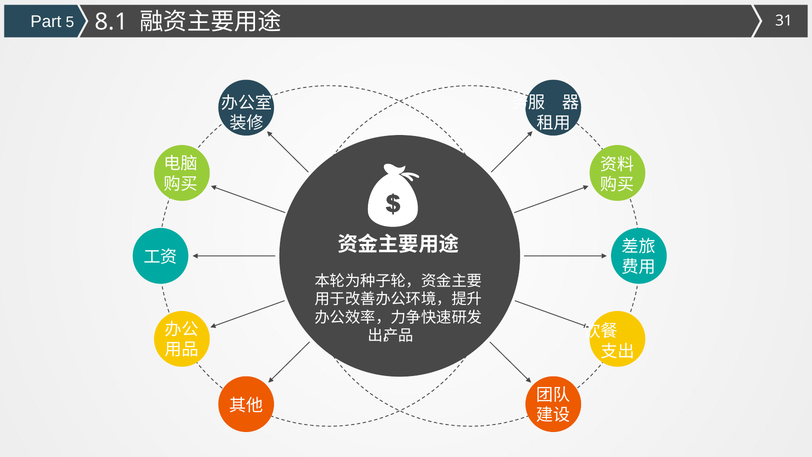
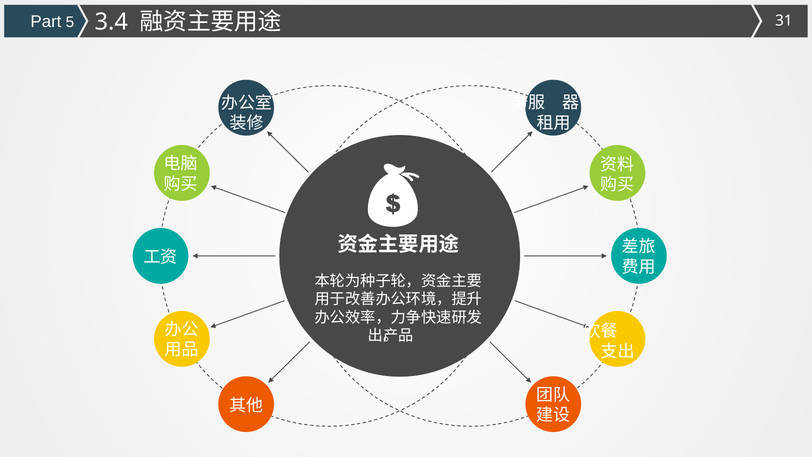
8.1: 8.1 -> 3.4
